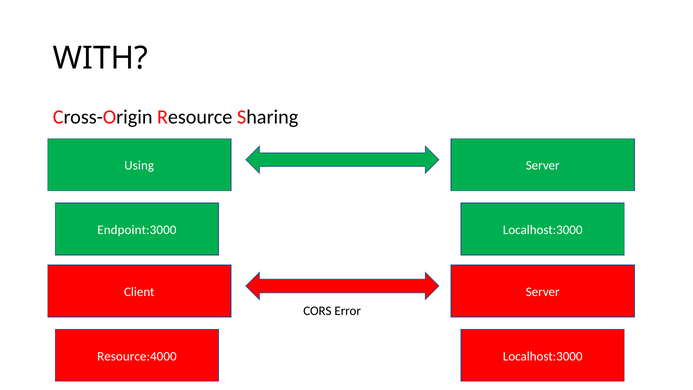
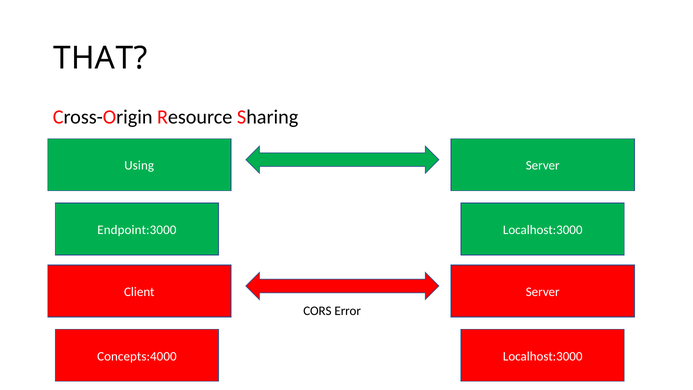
WITH: WITH -> THAT
Resource:4000: Resource:4000 -> Concepts:4000
